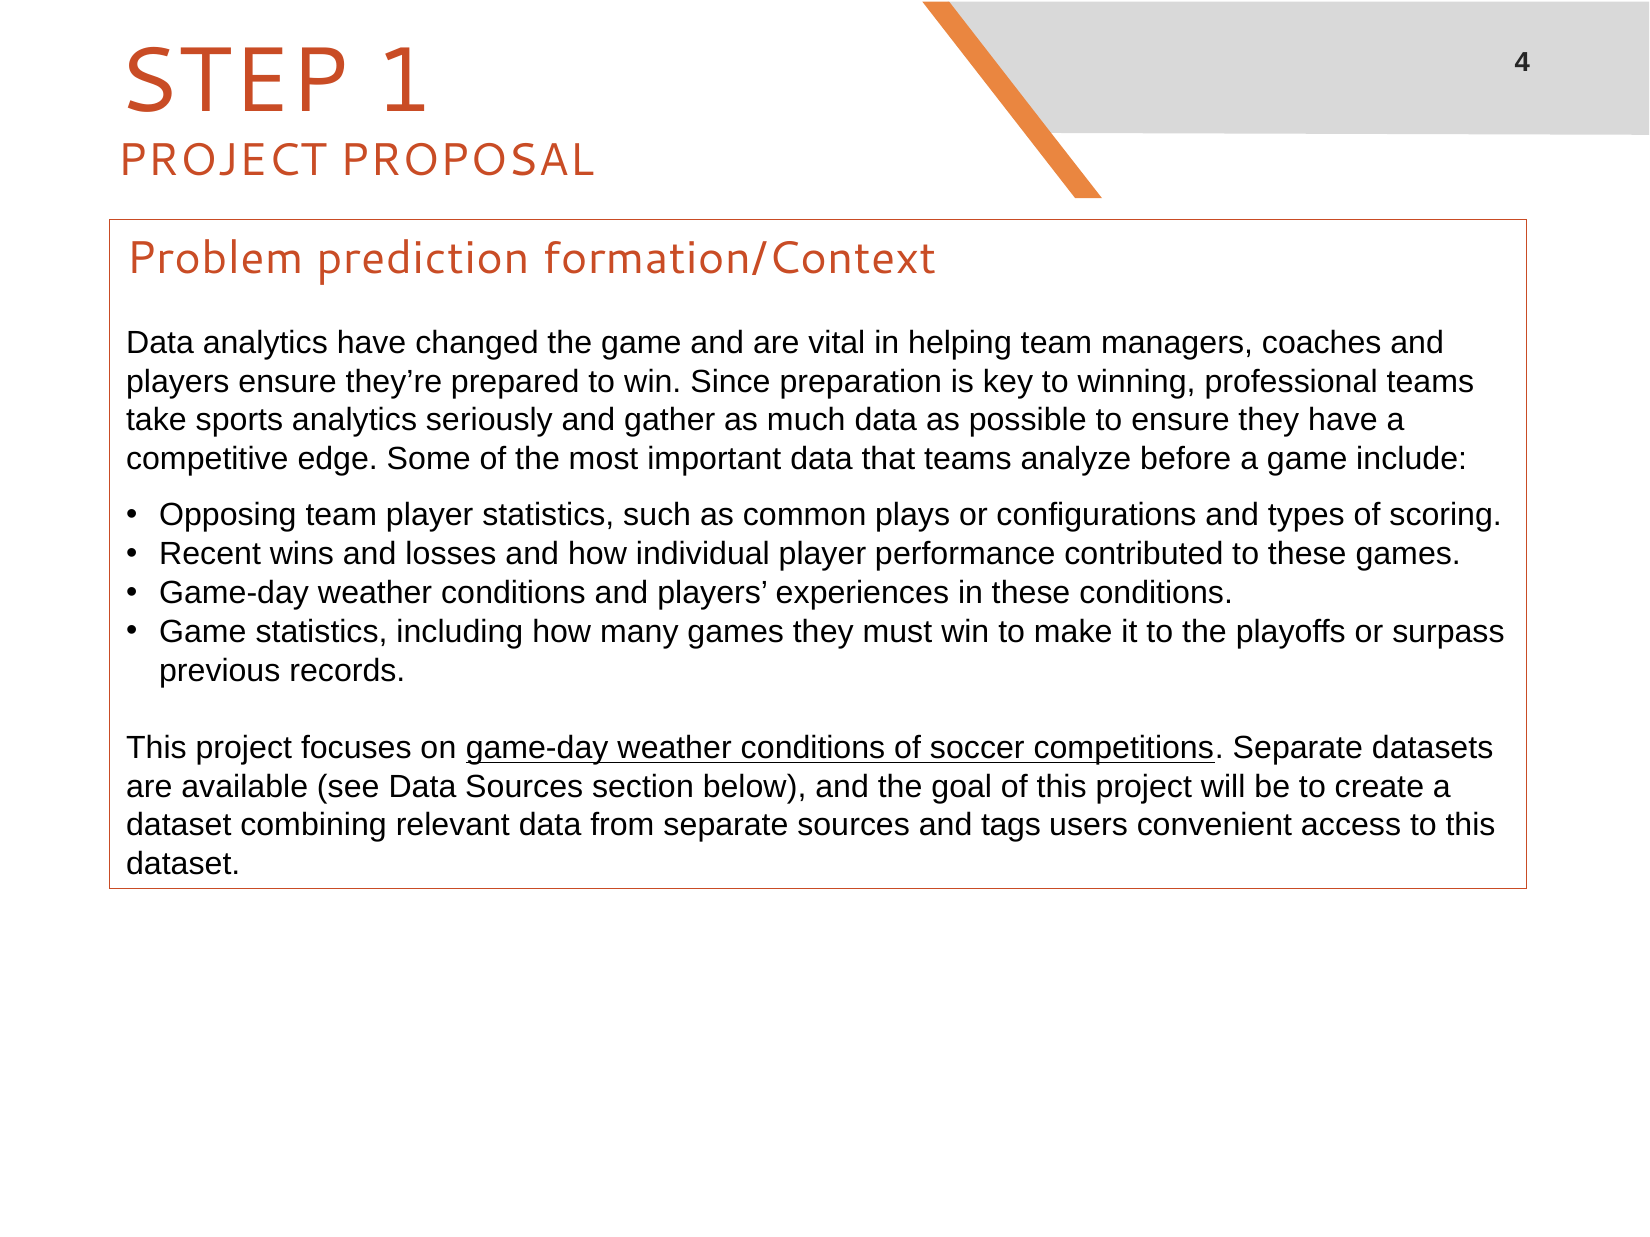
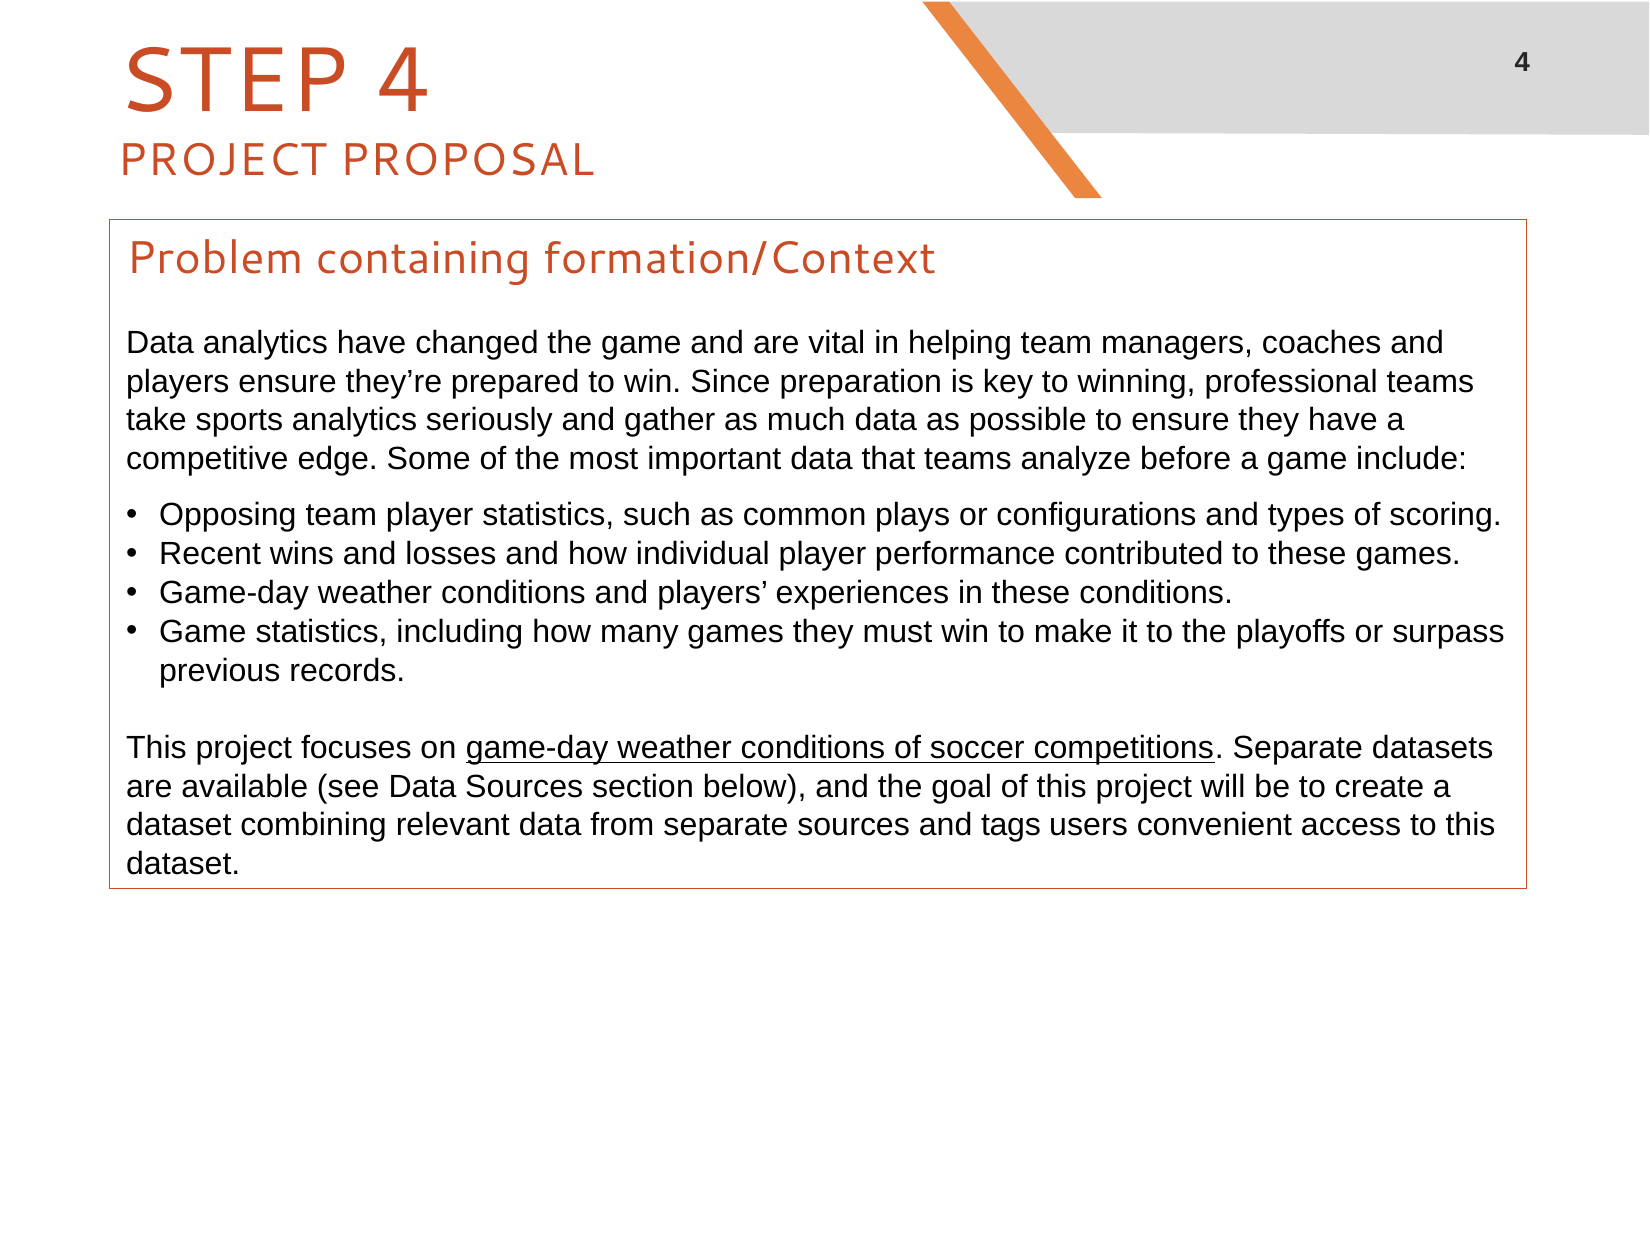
STEP 1: 1 -> 4
prediction: prediction -> containing
